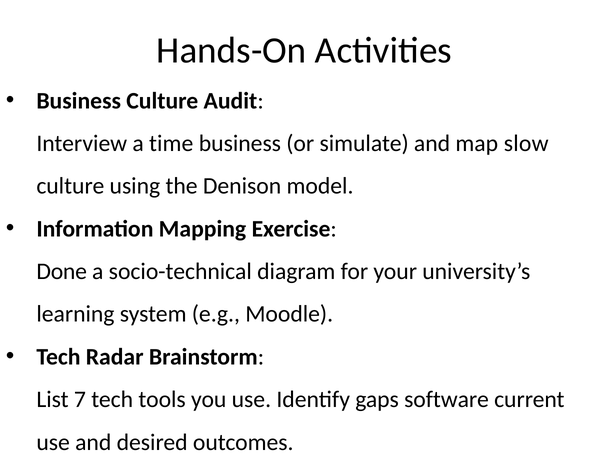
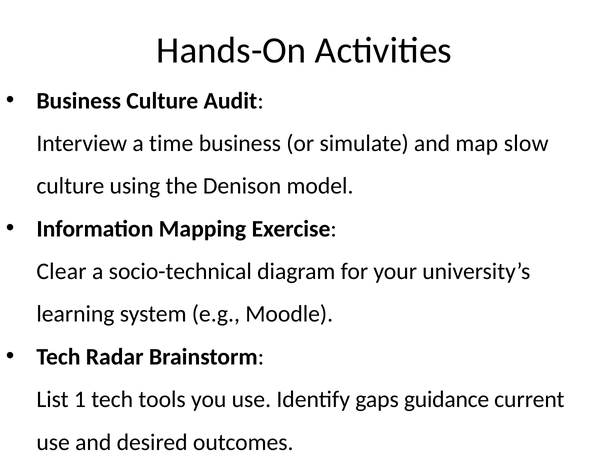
Done: Done -> Clear
7: 7 -> 1
software: software -> guidance
